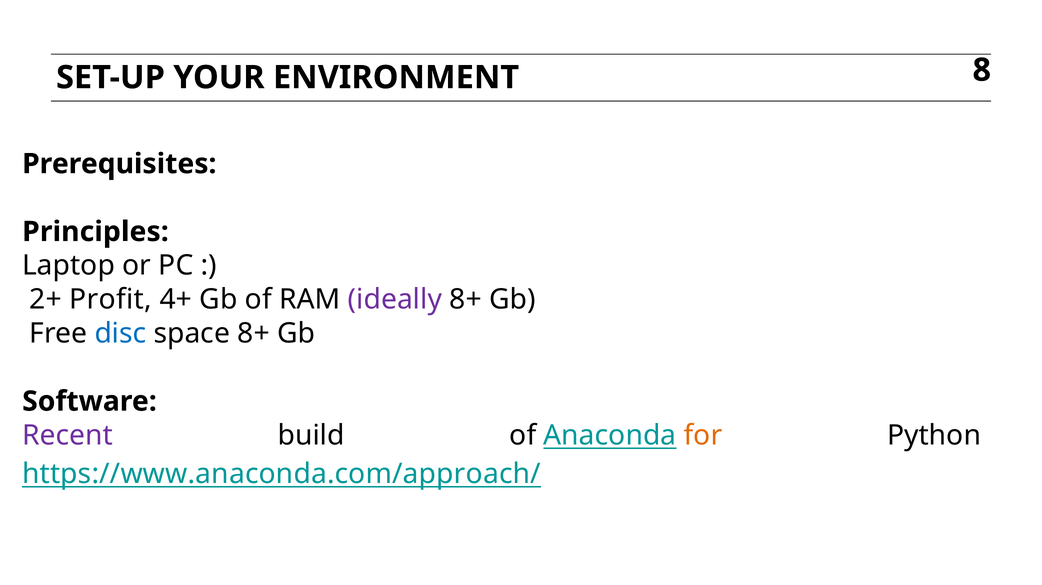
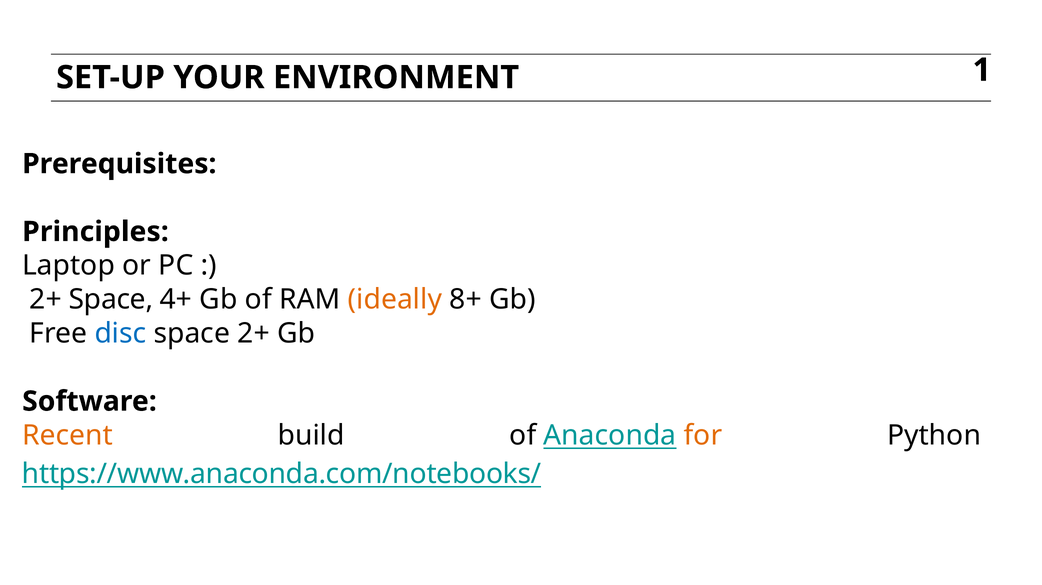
8: 8 -> 1
2+ Profit: Profit -> Space
ideally colour: purple -> orange
space 8+: 8+ -> 2+
Recent colour: purple -> orange
https://www.anaconda.com/approach/: https://www.anaconda.com/approach/ -> https://www.anaconda.com/notebooks/
